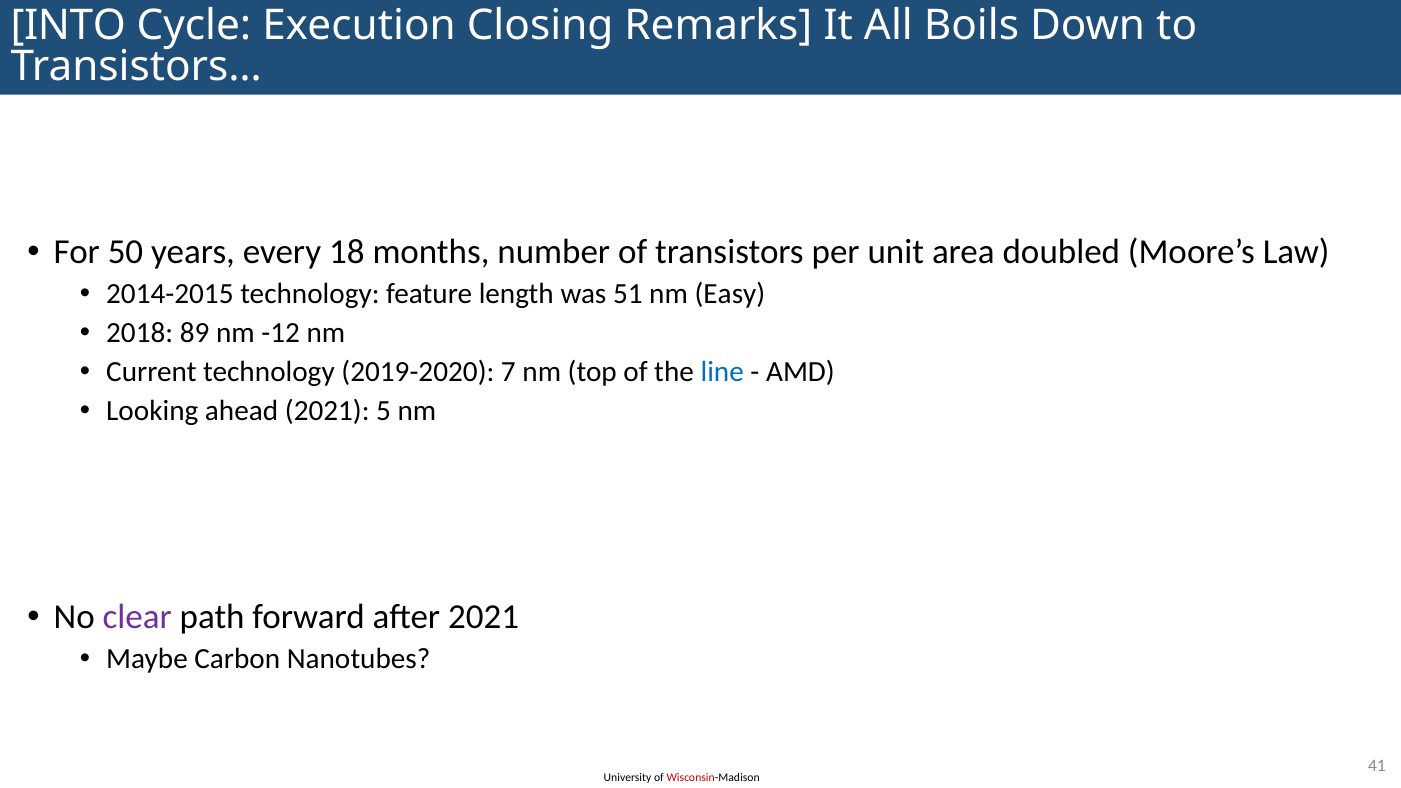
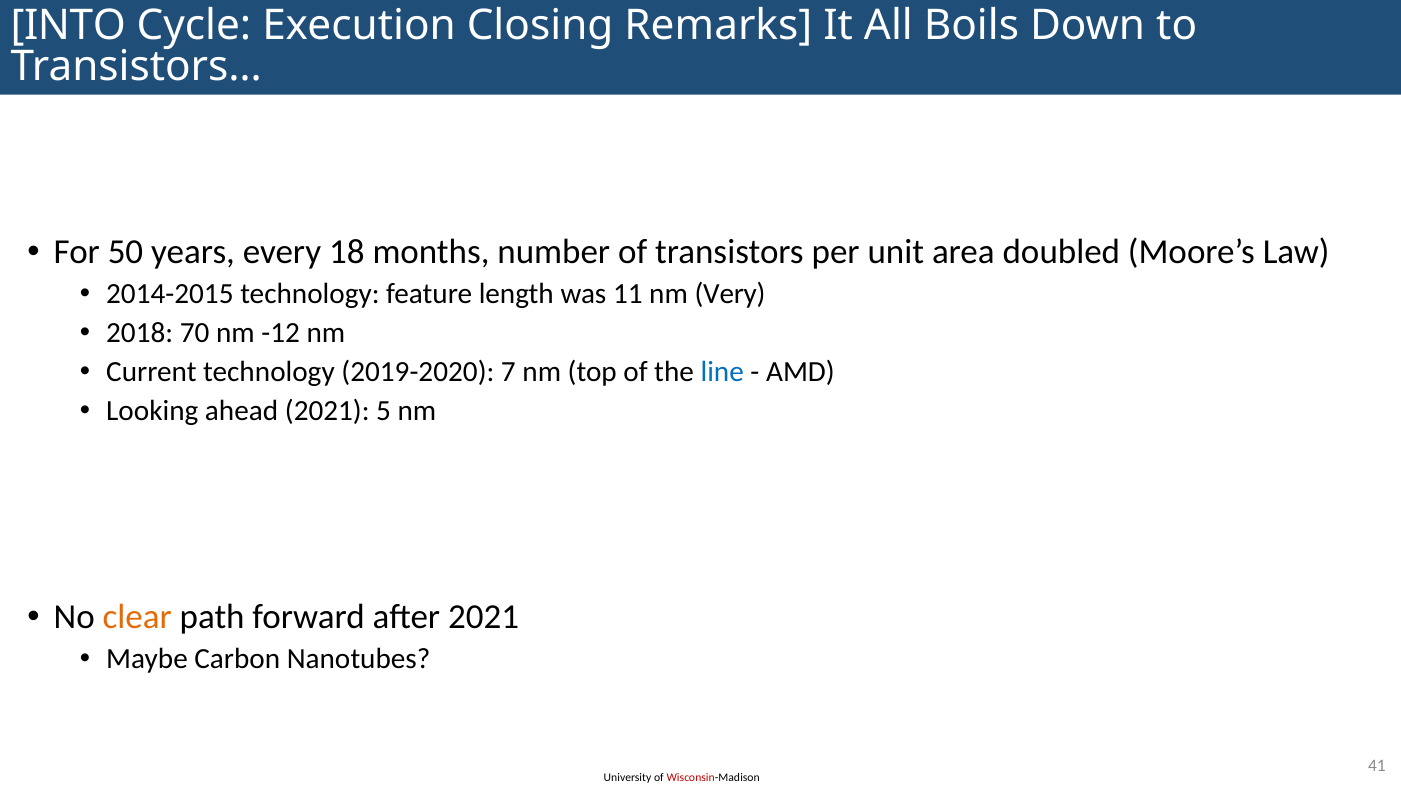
51: 51 -> 11
Easy: Easy -> Very
89: 89 -> 70
clear colour: purple -> orange
